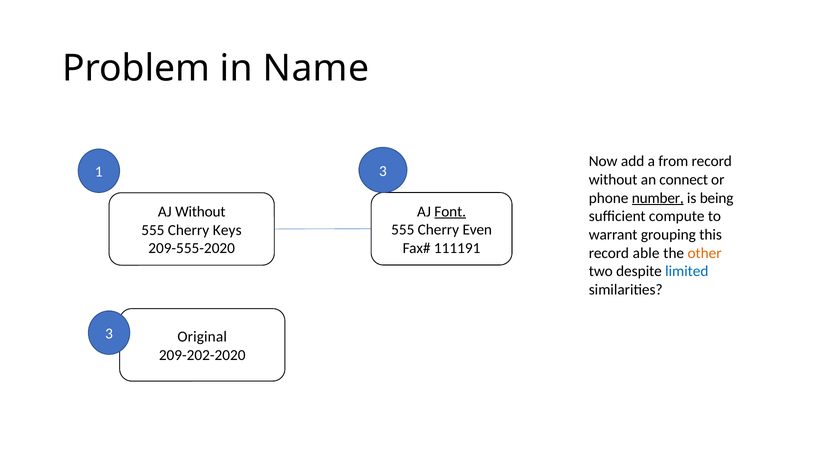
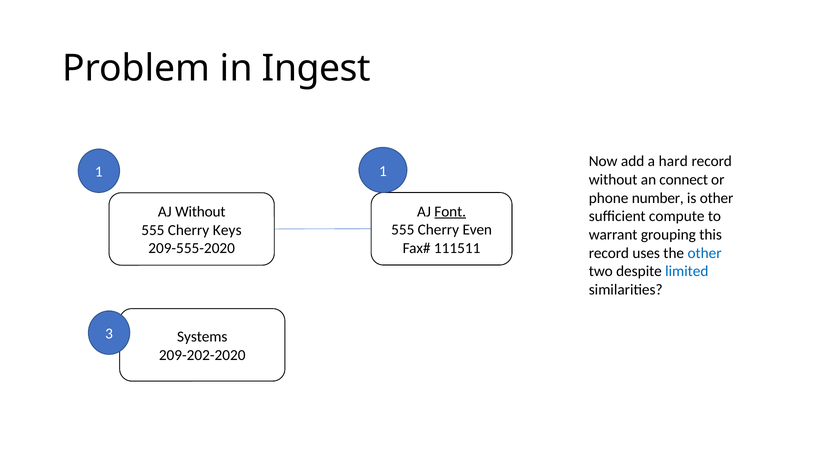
Name: Name -> Ingest
from: from -> hard
1 3: 3 -> 1
number underline: present -> none
is being: being -> other
111191: 111191 -> 111511
able: able -> uses
other at (705, 253) colour: orange -> blue
Original: Original -> Systems
